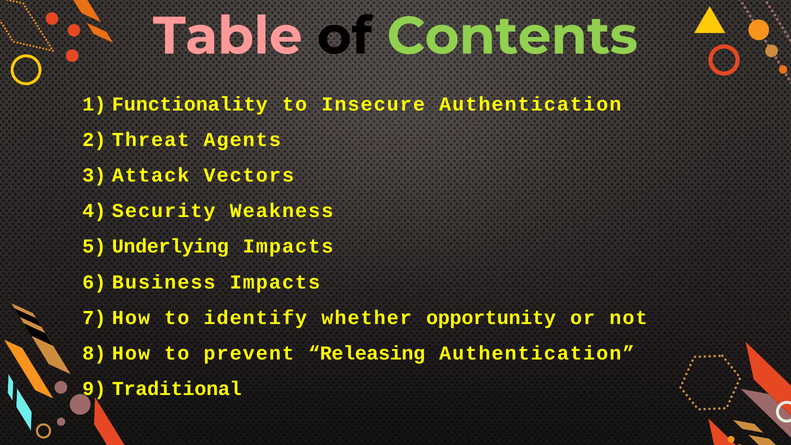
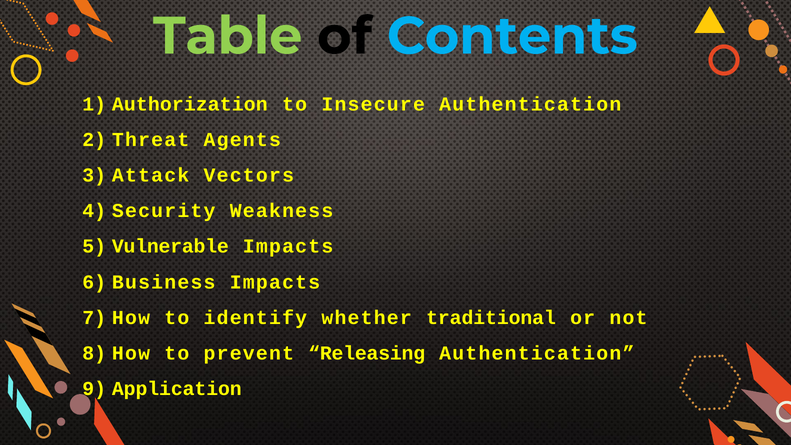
Table colour: pink -> light green
Contents colour: light green -> light blue
Functionality: Functionality -> Authorization
Underlying: Underlying -> Vulnerable
opportunity: opportunity -> traditional
Traditional: Traditional -> Application
